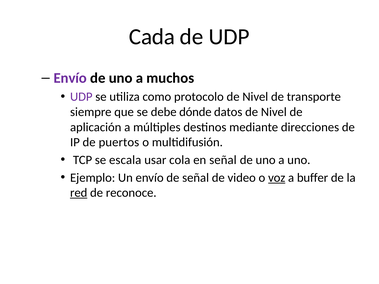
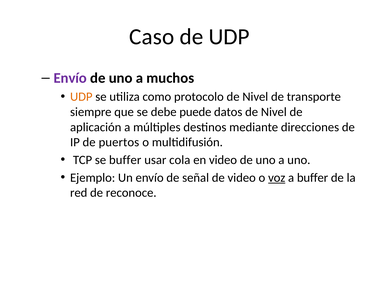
Cada: Cada -> Caso
UDP at (81, 97) colour: purple -> orange
dónde: dónde -> puede
se escala: escala -> buffer
en señal: señal -> video
red underline: present -> none
